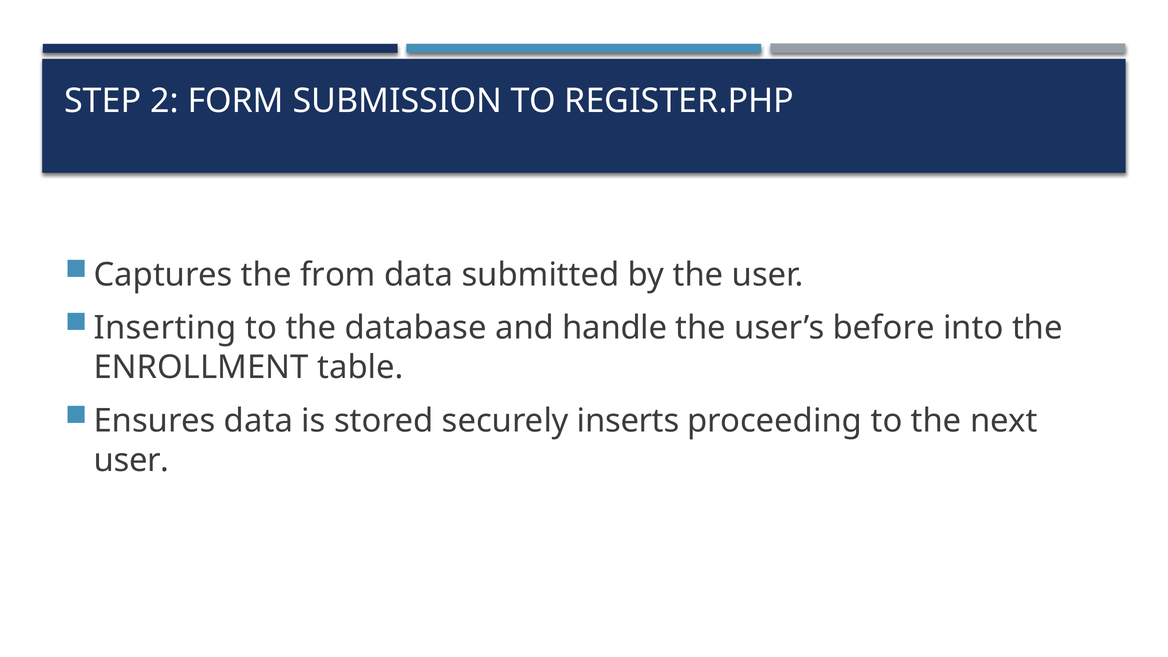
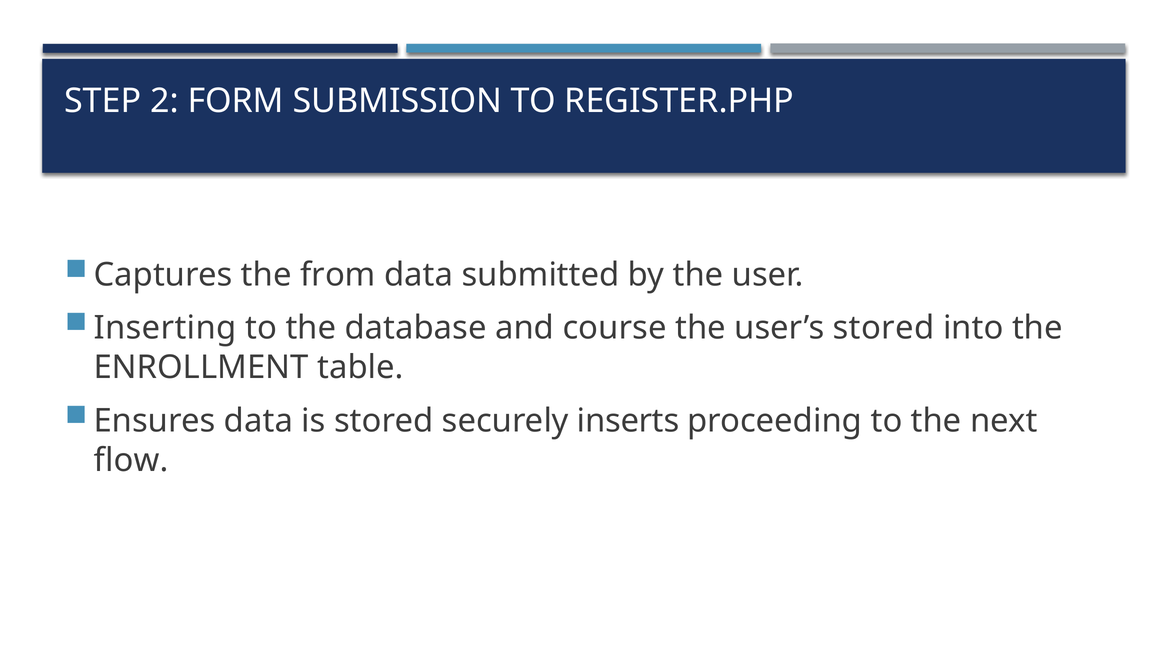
handle: handle -> course
user’s before: before -> stored
user at (131, 460): user -> flow
